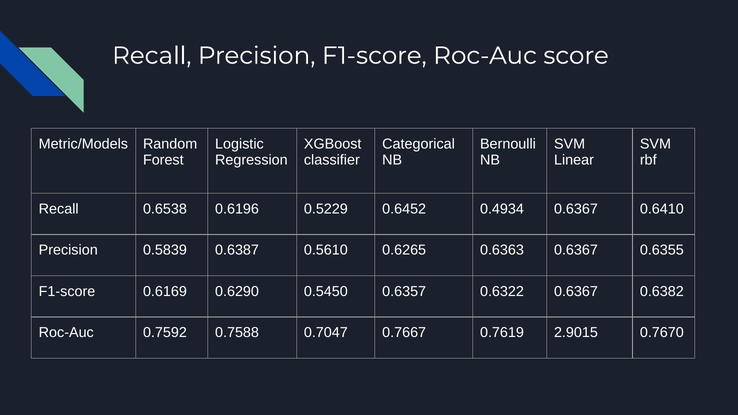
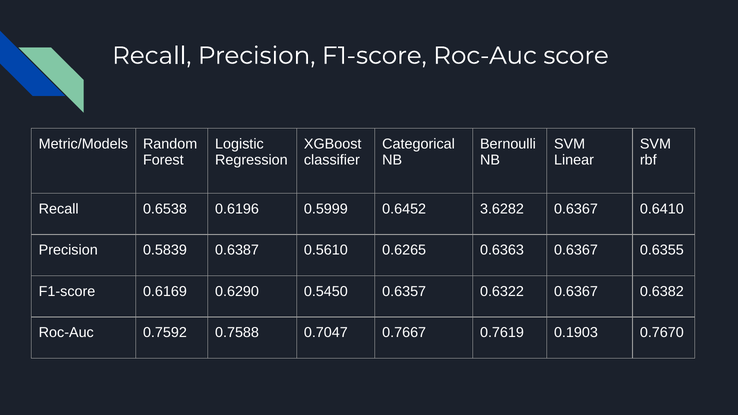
0.5229: 0.5229 -> 0.5999
0.4934: 0.4934 -> 3.6282
2.9015: 2.9015 -> 0.1903
